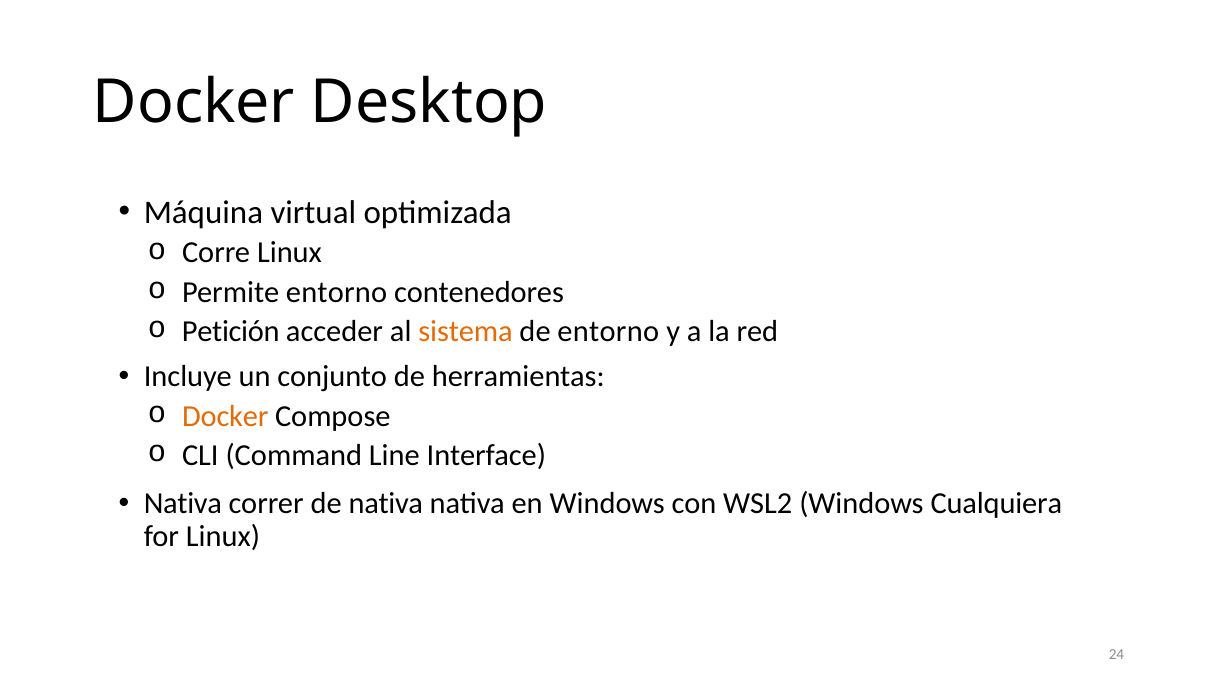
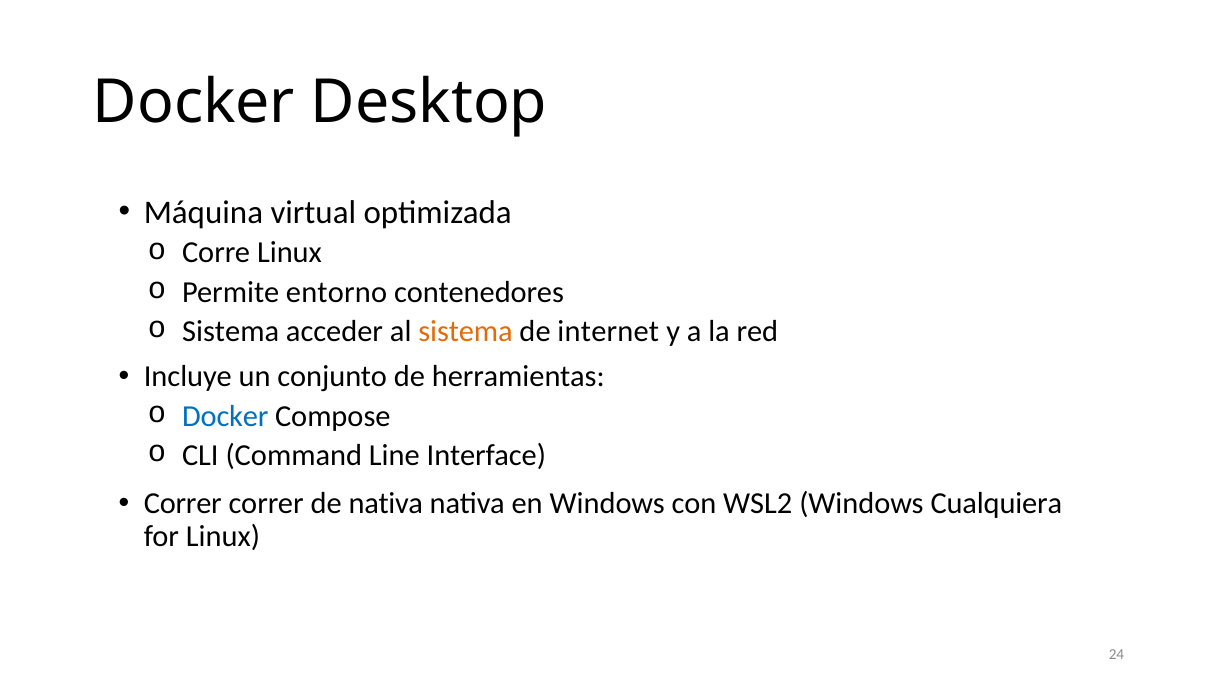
Petición at (231, 331): Petición -> Sistema
de entorno: entorno -> internet
Docker at (225, 416) colour: orange -> blue
Nativa at (183, 503): Nativa -> Correr
